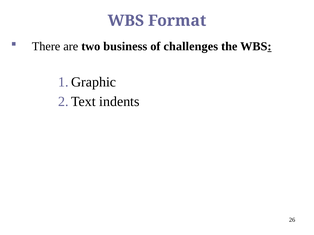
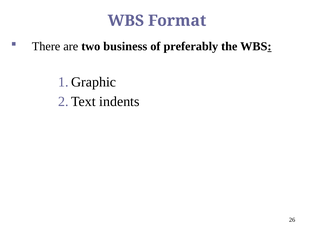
challenges: challenges -> preferably
